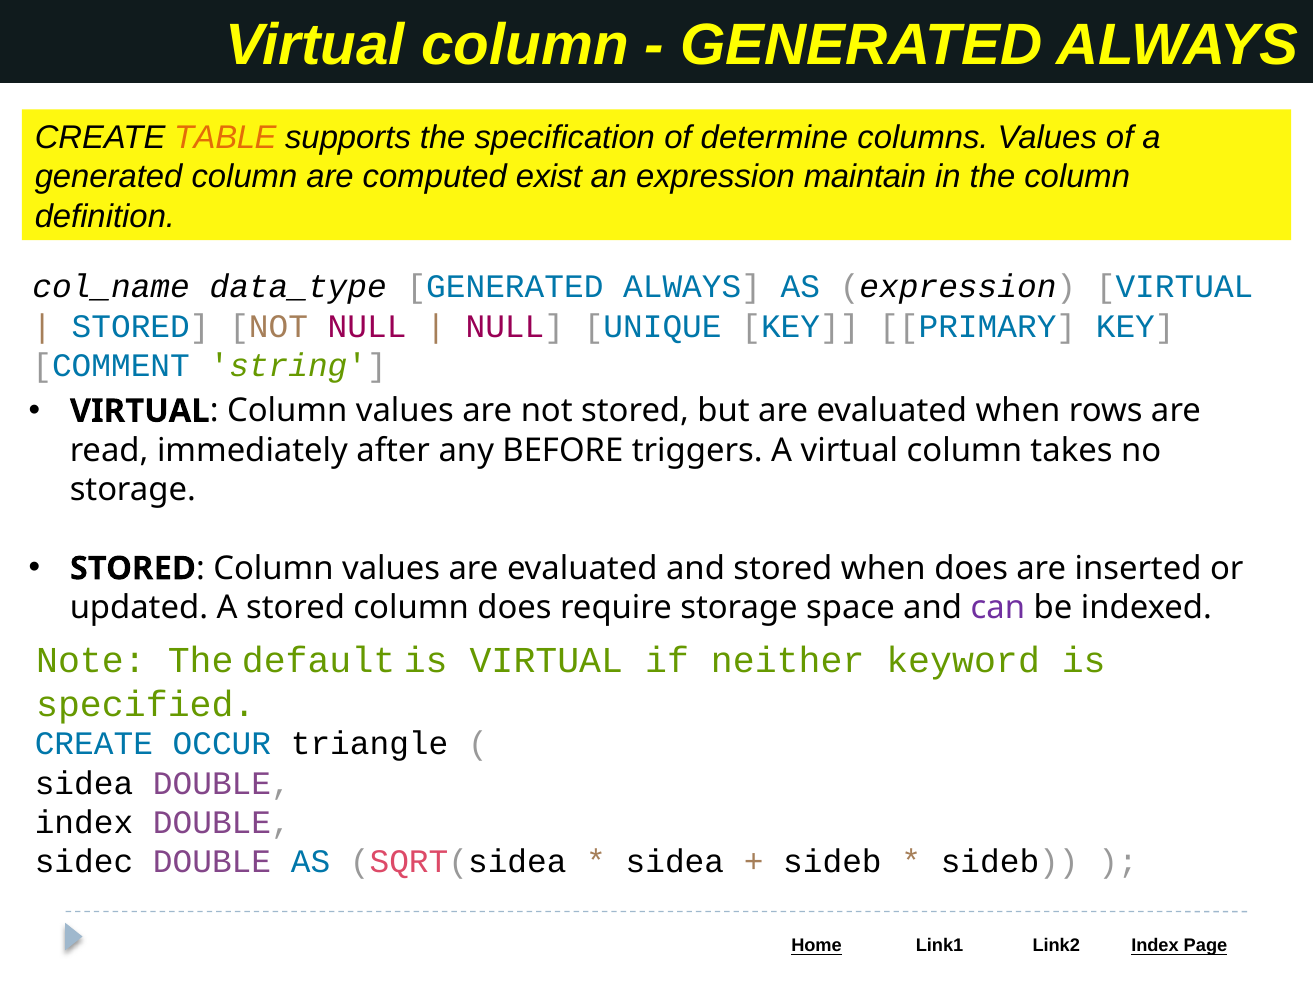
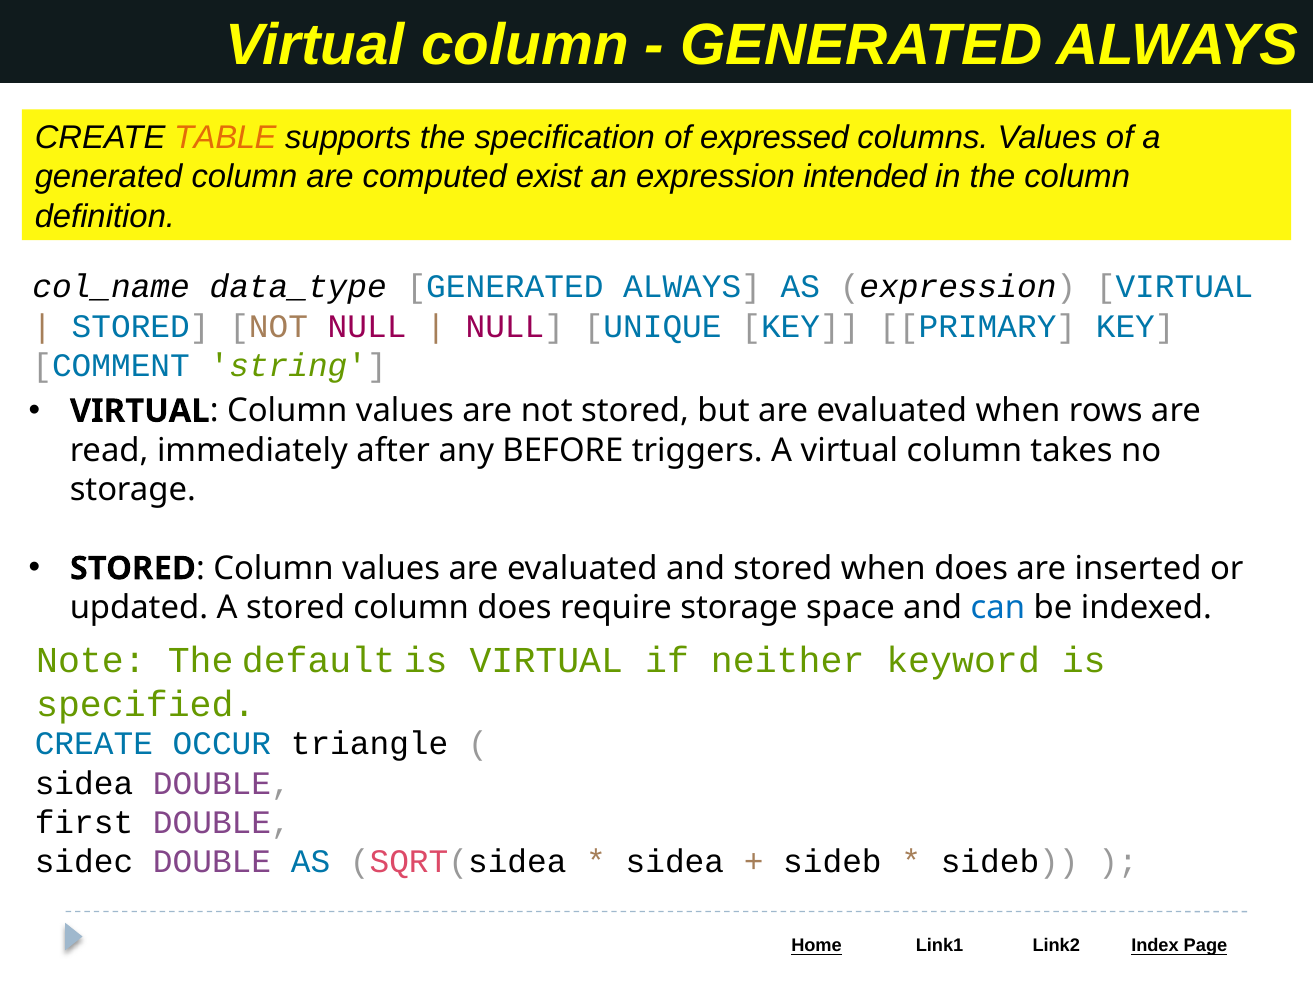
determine: determine -> expressed
maintain: maintain -> intended
can colour: purple -> blue
index at (84, 823): index -> first
